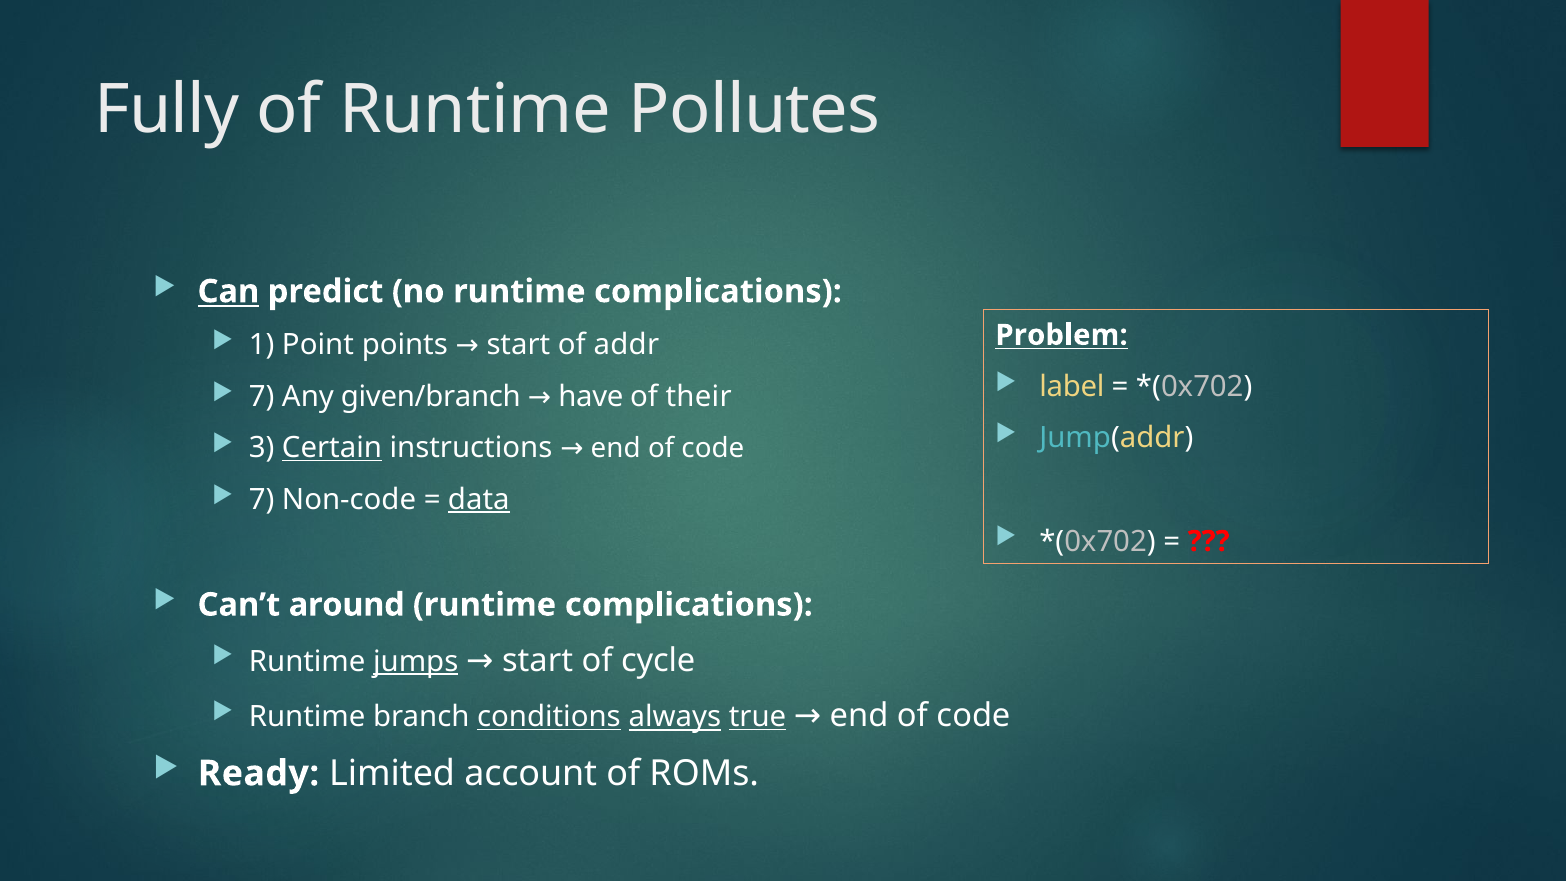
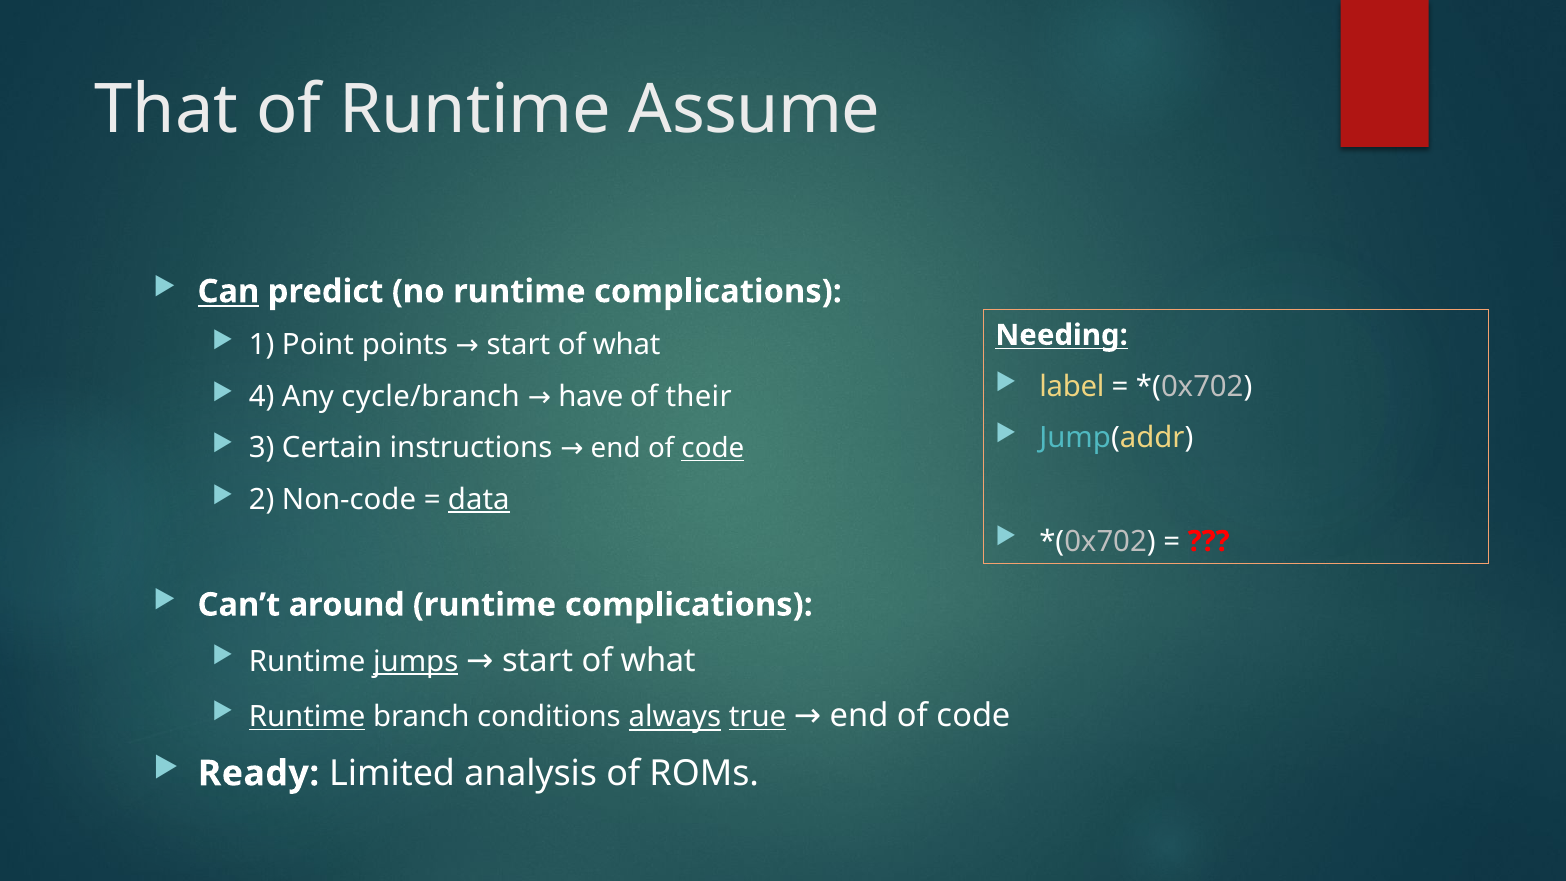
Fully: Fully -> That
Pollutes: Pollutes -> Assume
Problem: Problem -> Needing
addr at (626, 345): addr -> what
7 at (262, 396): 7 -> 4
given/branch: given/branch -> cycle/branch
Certain underline: present -> none
code at (713, 448) underline: none -> present
7 at (262, 499): 7 -> 2
cycle at (658, 660): cycle -> what
Runtime at (307, 717) underline: none -> present
conditions underline: present -> none
account: account -> analysis
